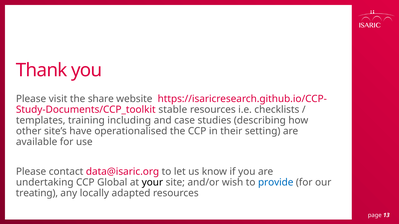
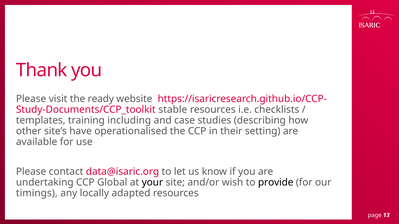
share: share -> ready
provide colour: blue -> black
treating: treating -> timings
